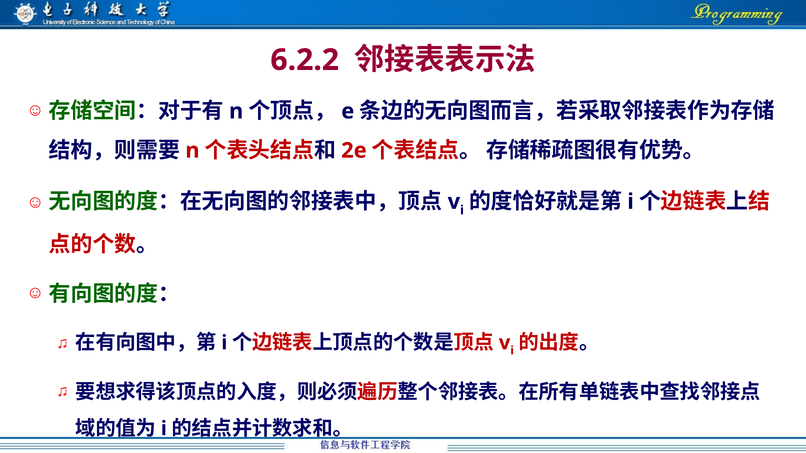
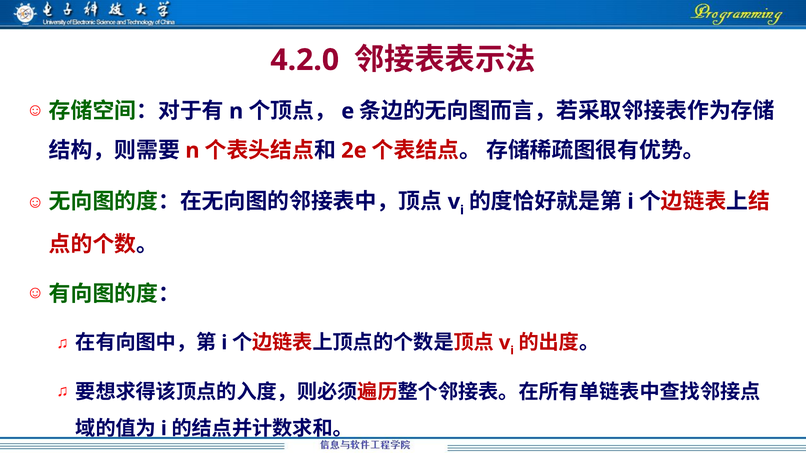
6.2.2: 6.2.2 -> 4.2.0
